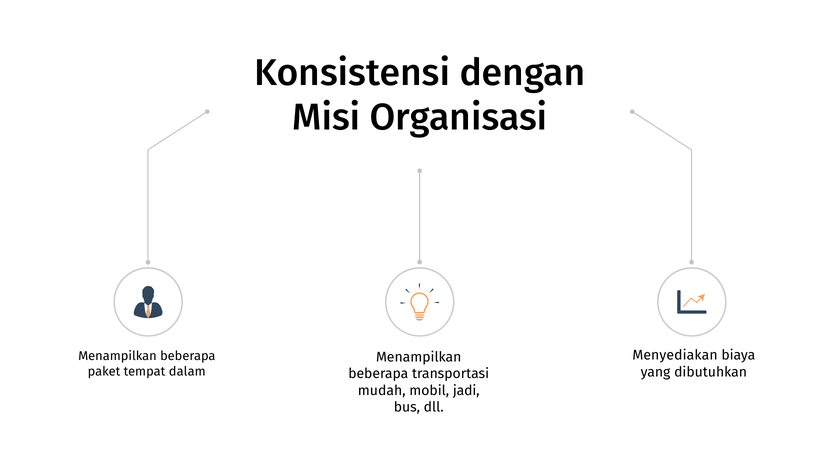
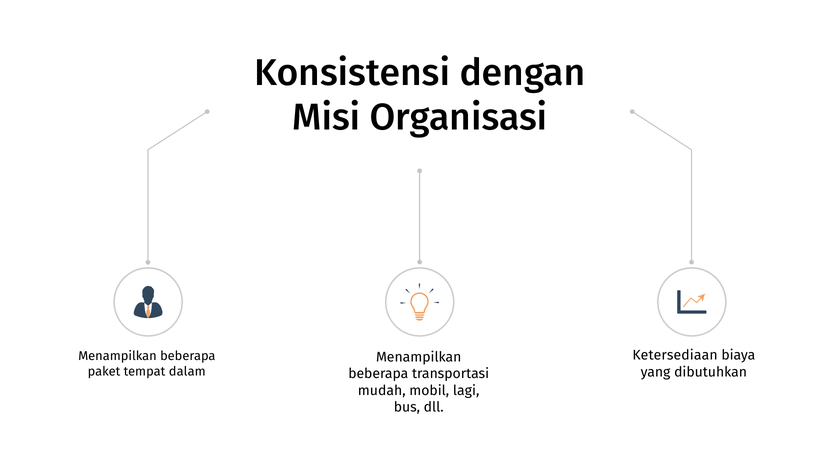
Menyediakan: Menyediakan -> Ketersediaan
jadi: jadi -> lagi
